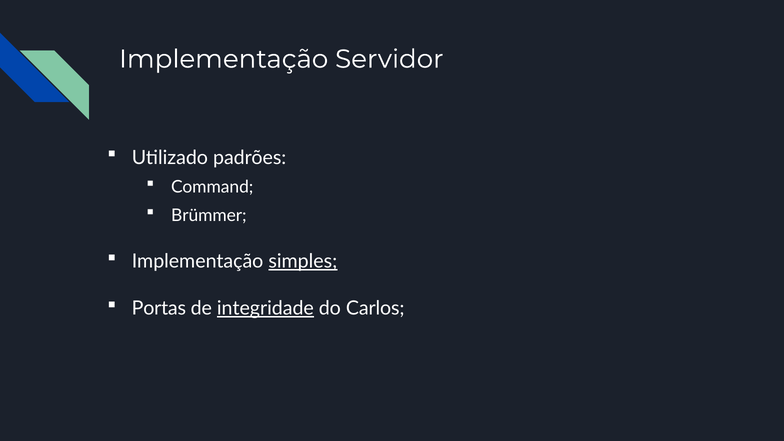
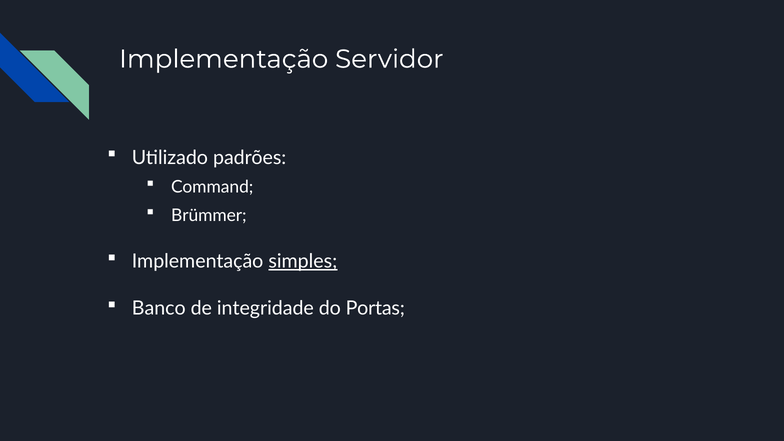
Portas: Portas -> Banco
integridade underline: present -> none
Carlos: Carlos -> Portas
